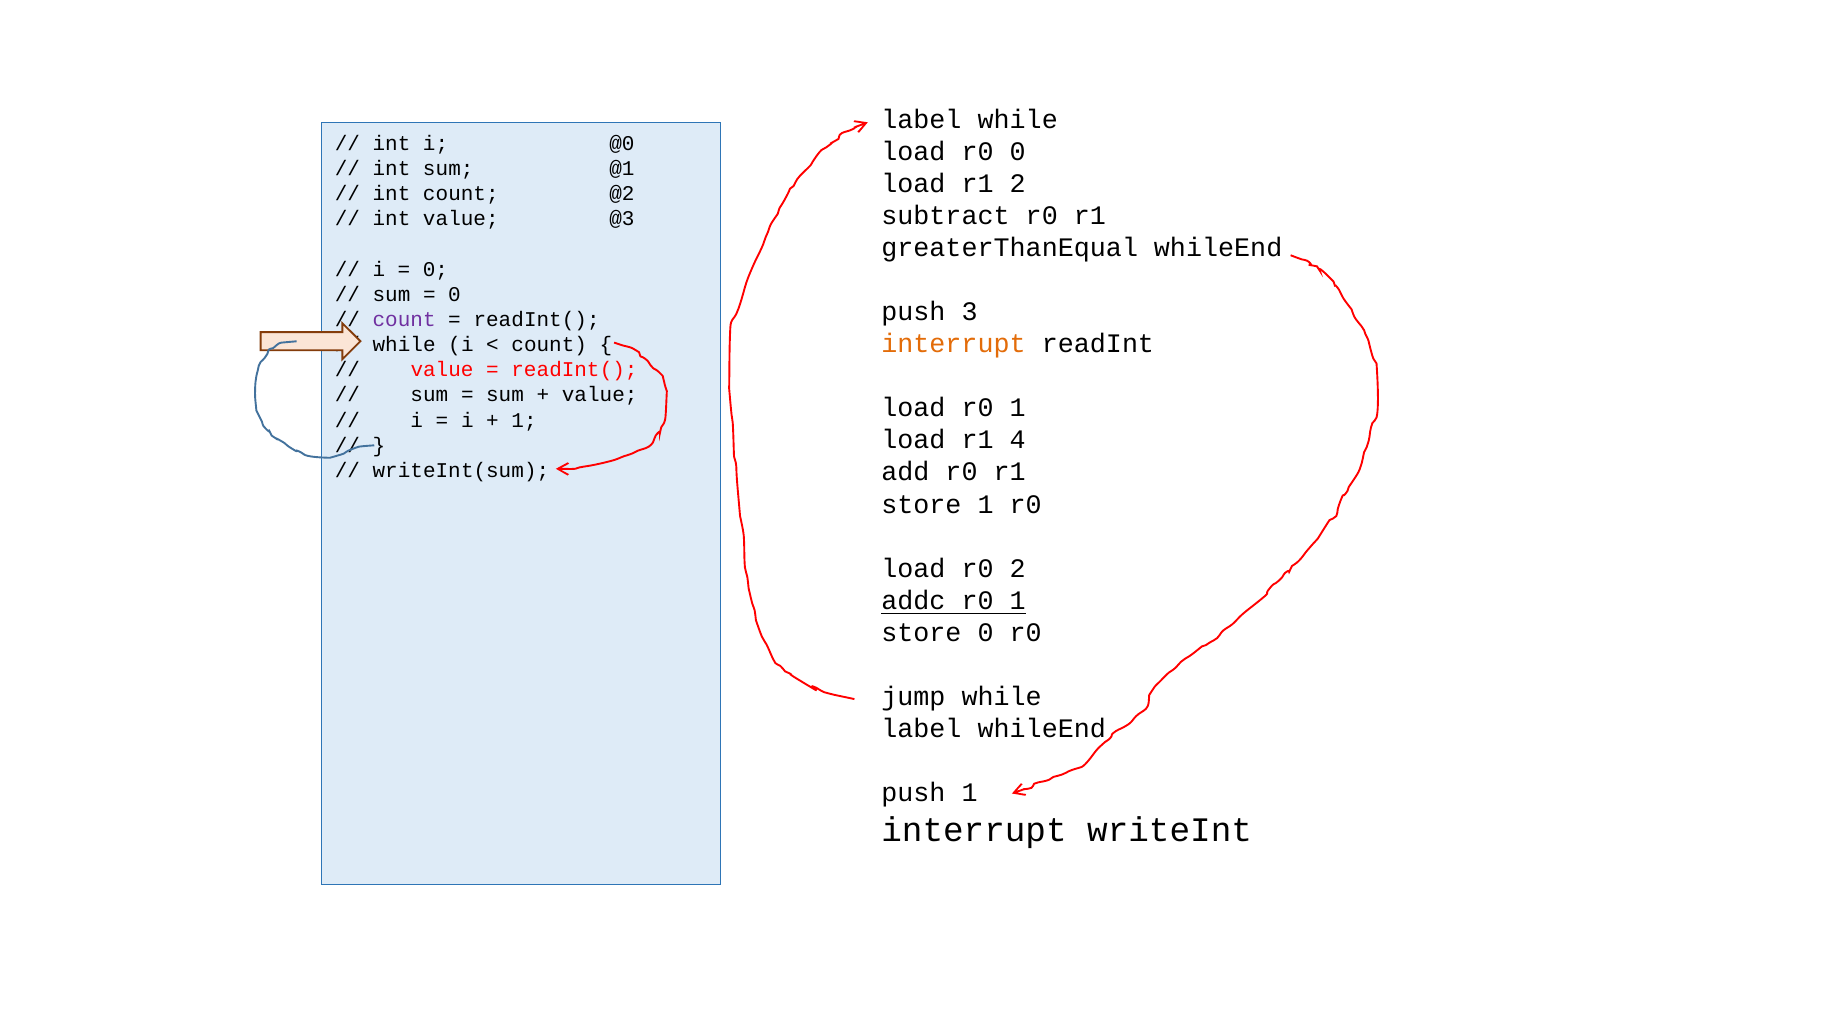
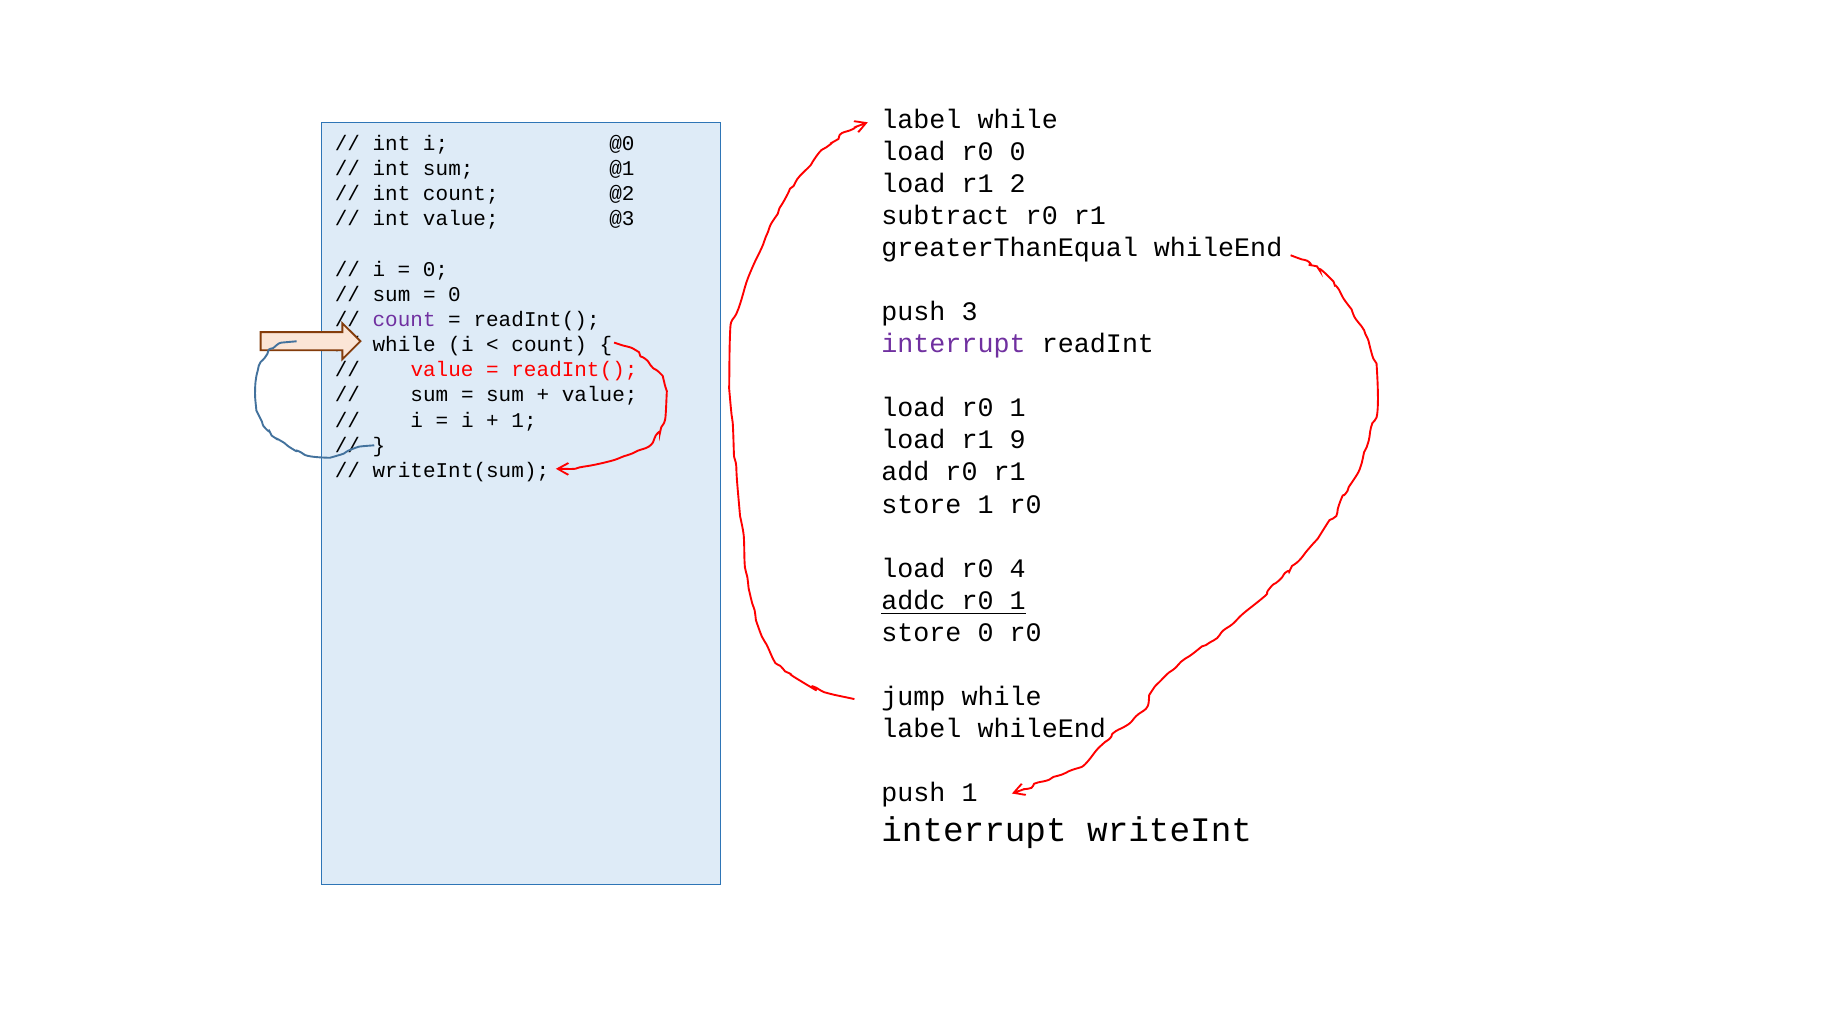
interrupt at (953, 344) colour: orange -> purple
4: 4 -> 9
r0 2: 2 -> 4
